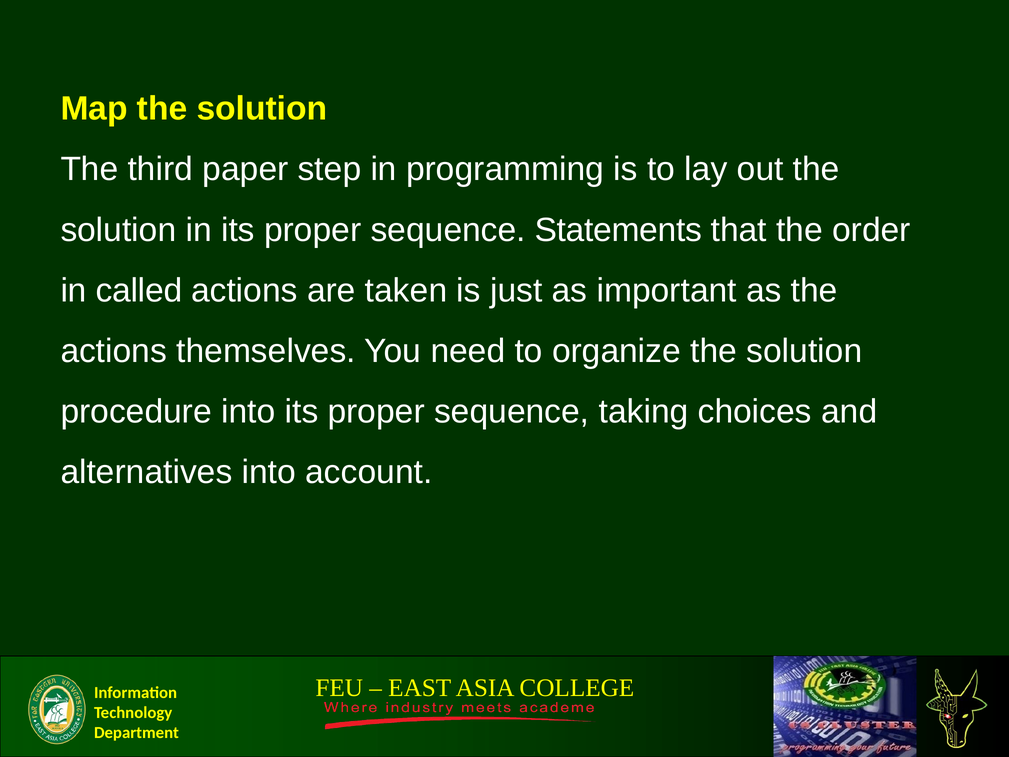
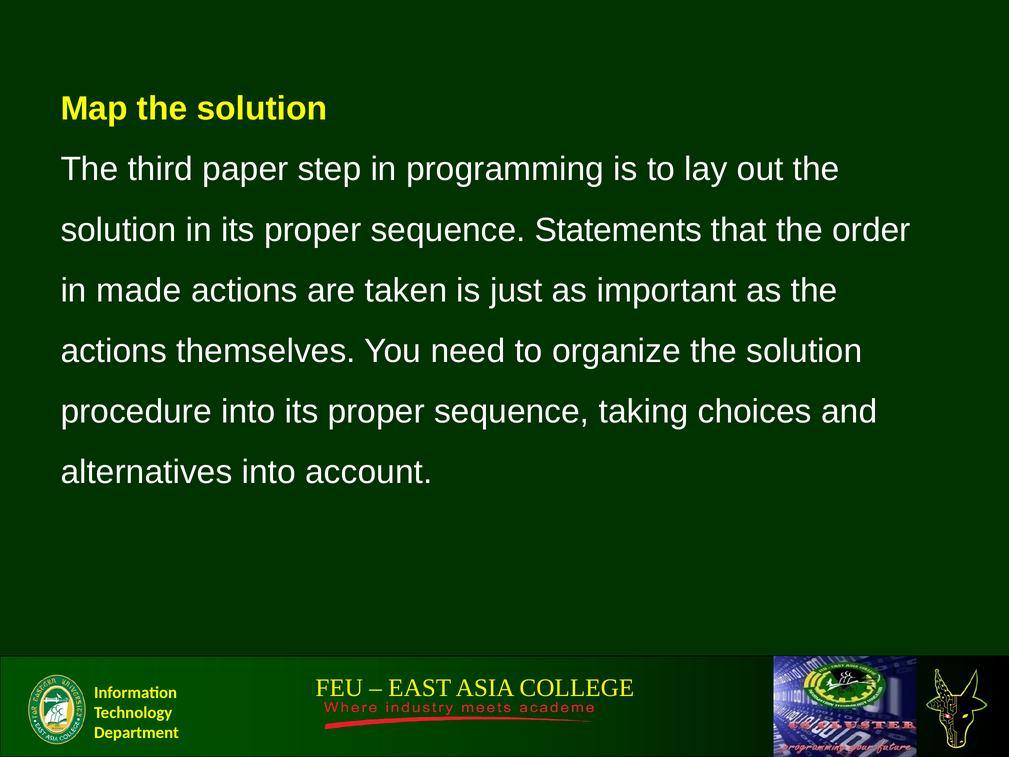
called: called -> made
